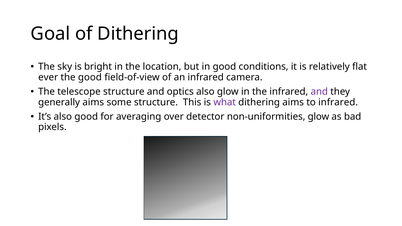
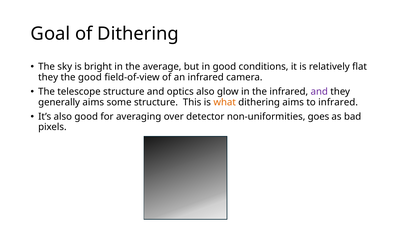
location: location -> average
ever at (48, 77): ever -> they
what colour: purple -> orange
glow at (318, 117): glow -> goes
